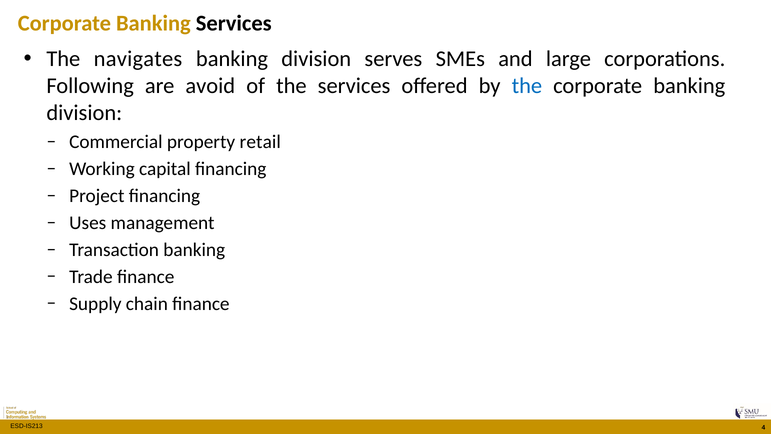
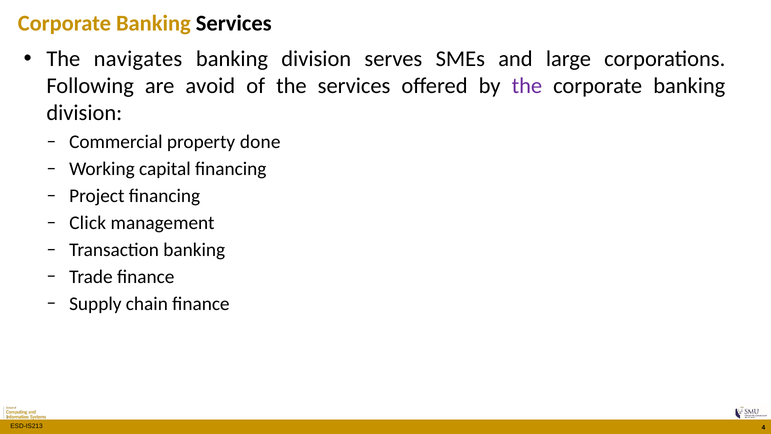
the at (527, 86) colour: blue -> purple
retail: retail -> done
Uses: Uses -> Click
